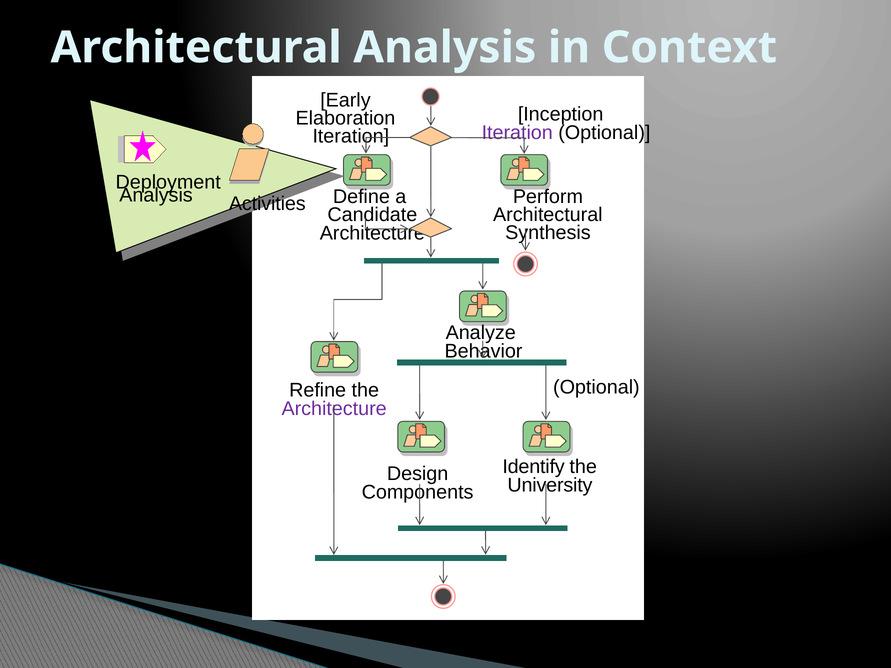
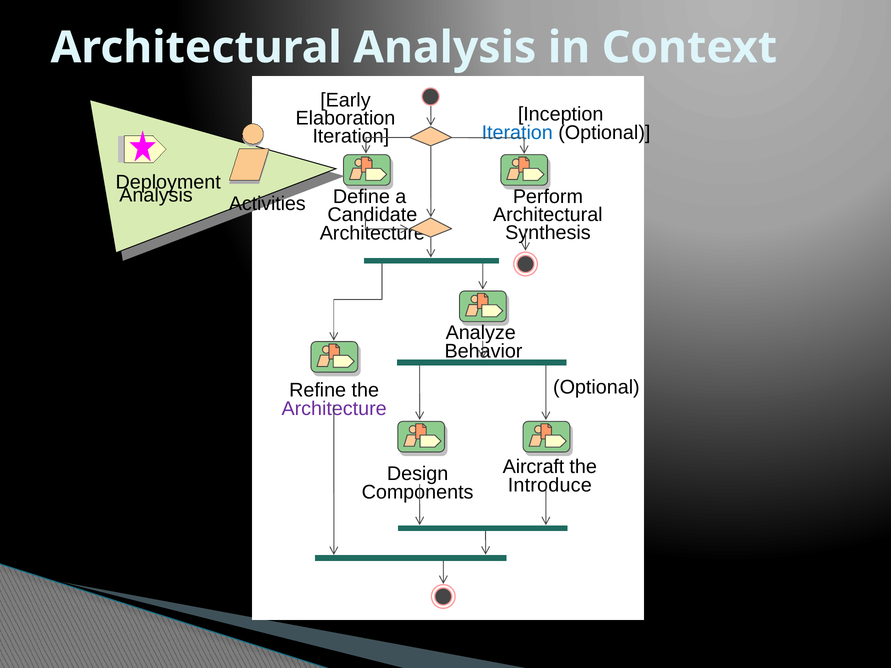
Iteration at (517, 133) colour: purple -> blue
Identify: Identify -> Aircraft
University: University -> Introduce
